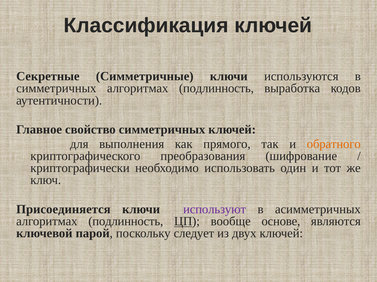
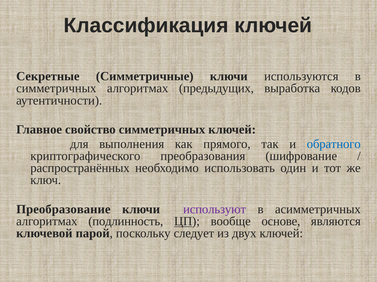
симметричных алгоритмах подлинность: подлинность -> предыдущих
обратного colour: orange -> blue
криптографически: криптографически -> распространённых
Присоединяется: Присоединяется -> Преобразование
